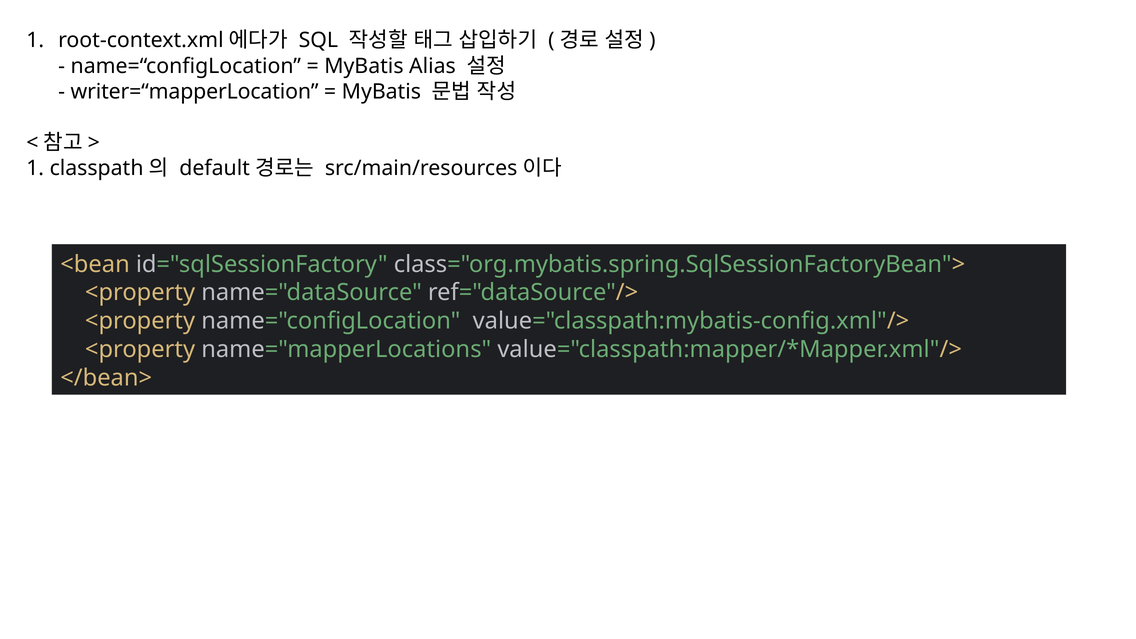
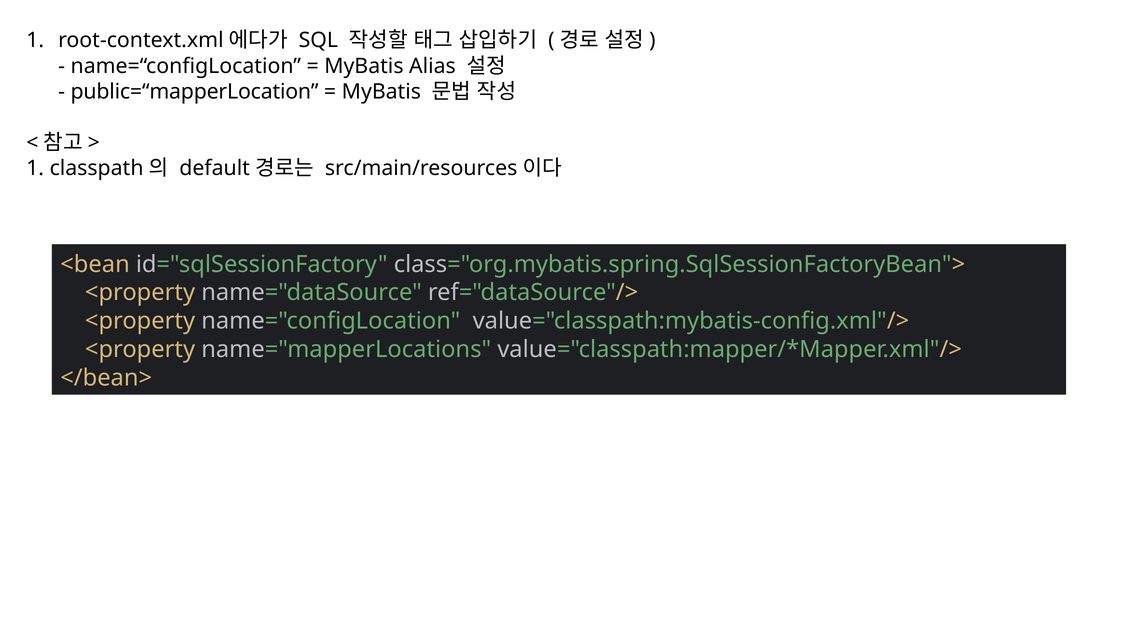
writer=“mapperLocation: writer=“mapperLocation -> public=“mapperLocation
